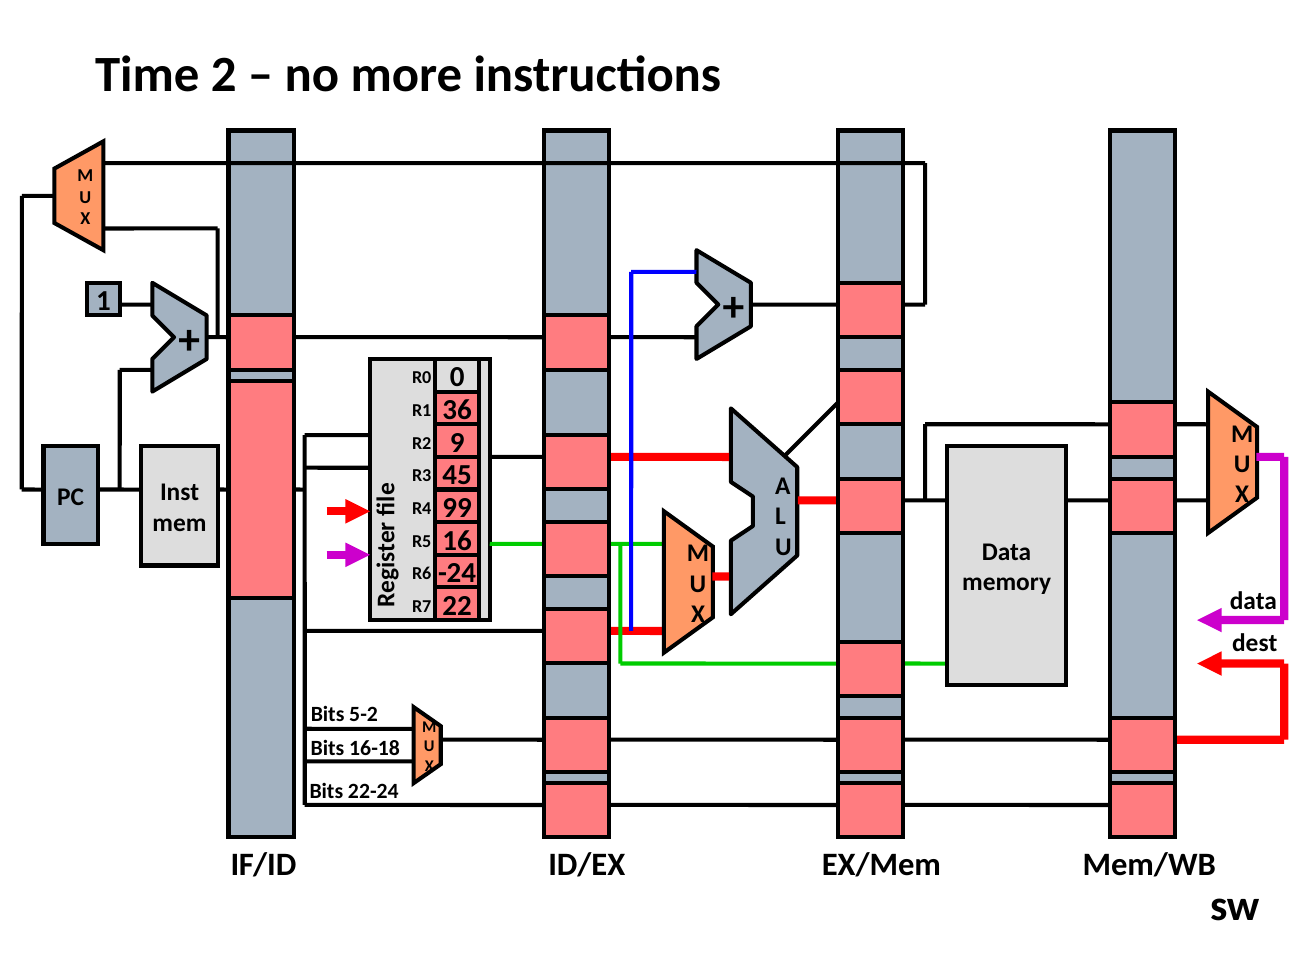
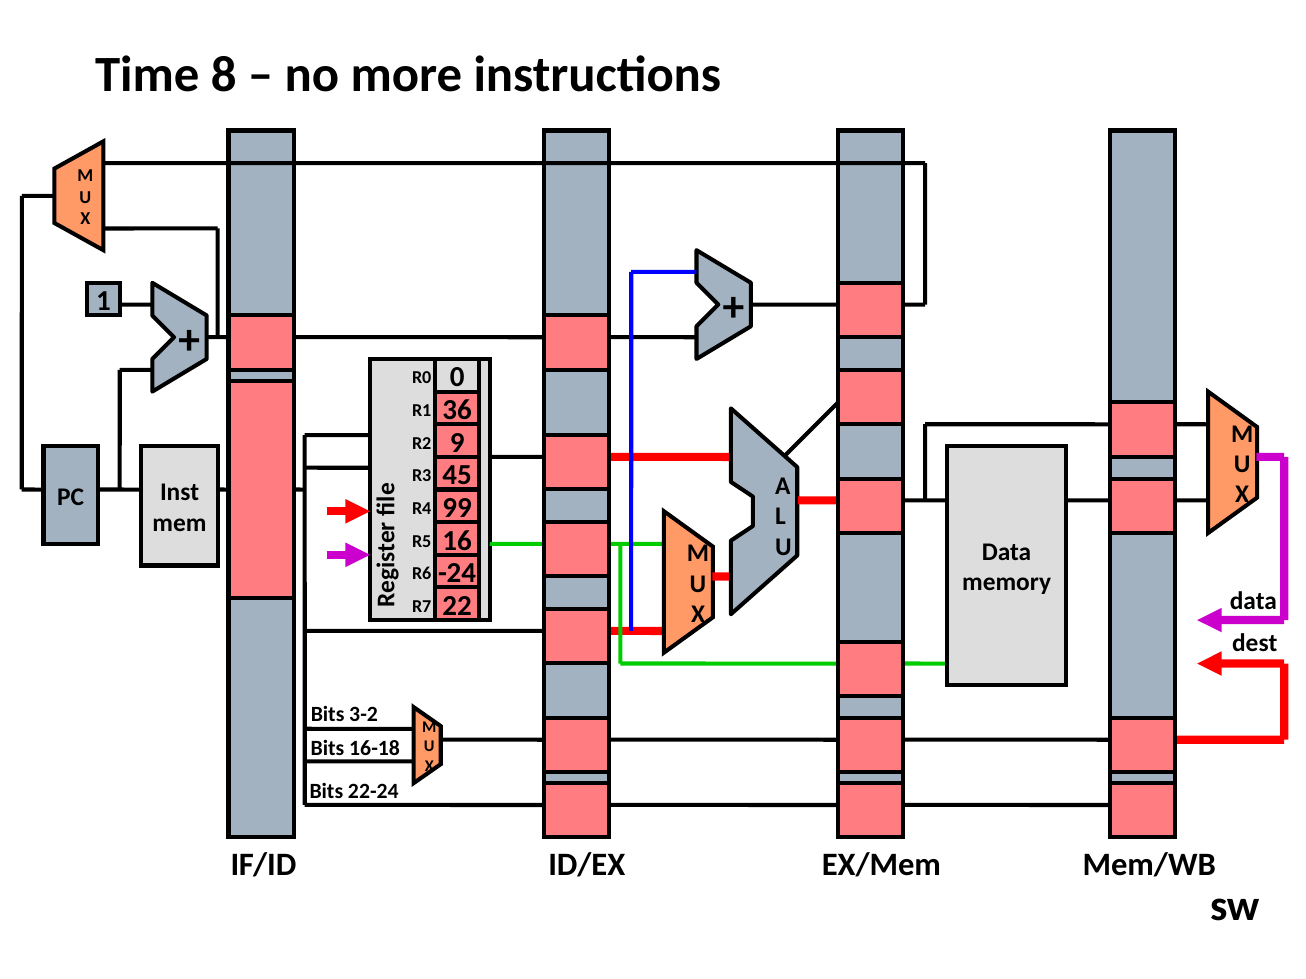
2: 2 -> 8
5-2: 5-2 -> 3-2
